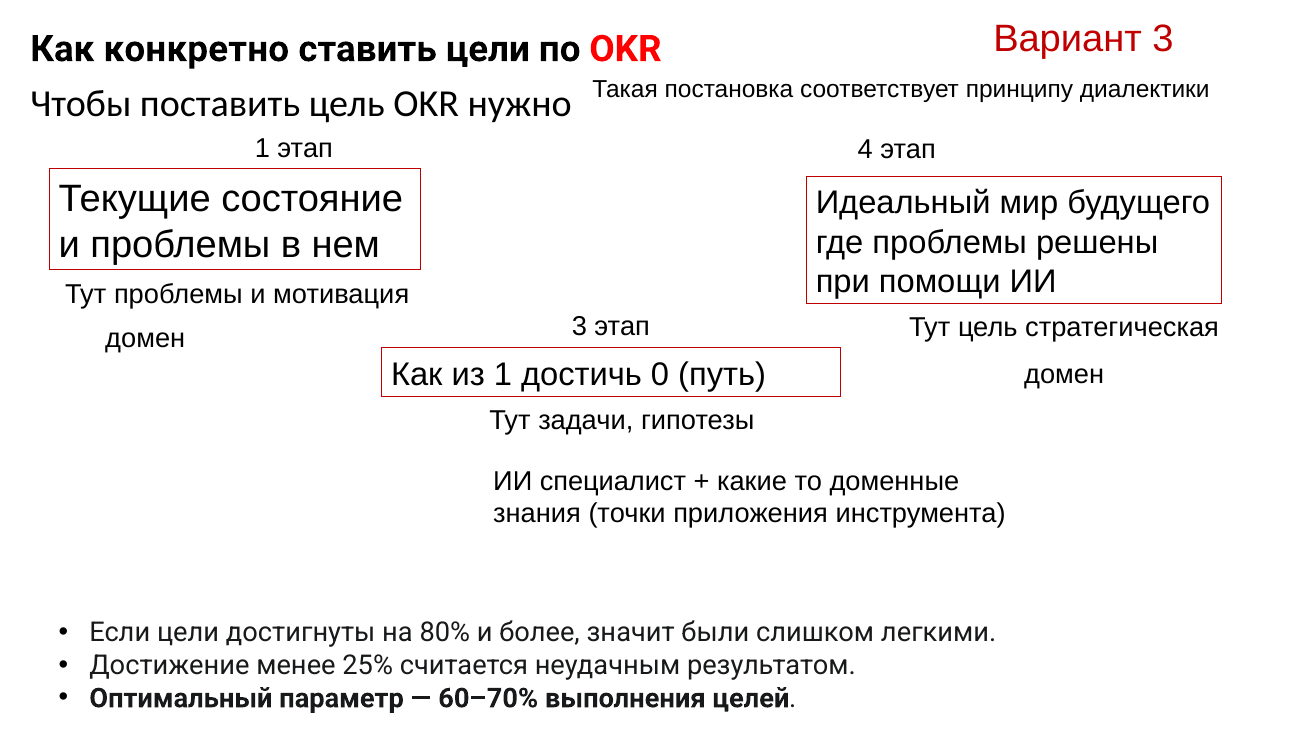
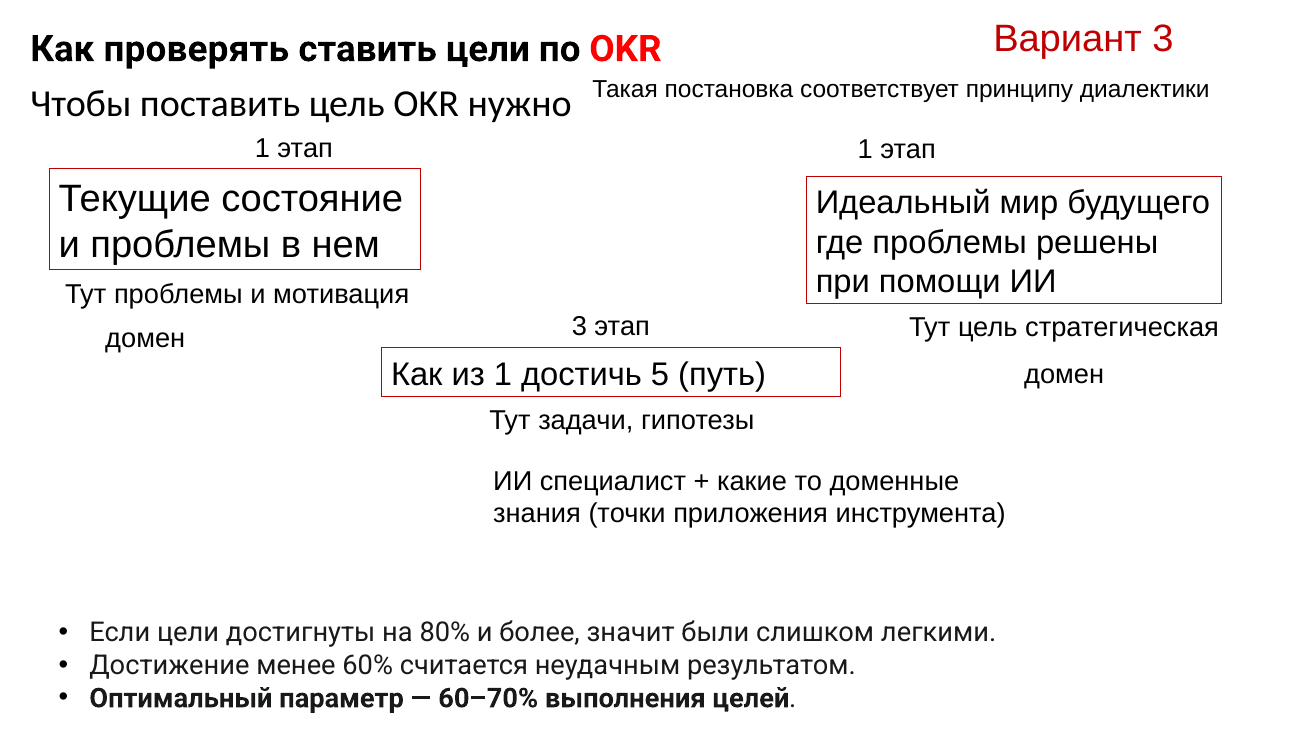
конкретно: конкретно -> проверять
этап 4: 4 -> 1
0: 0 -> 5
25%: 25% -> 60%
